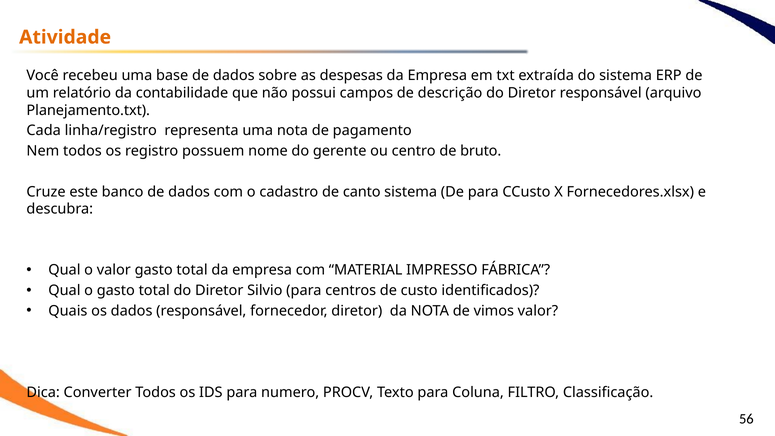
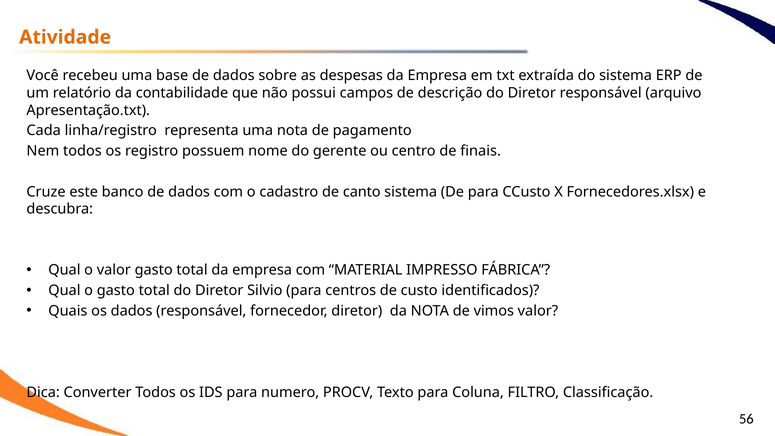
Planejamento.txt: Planejamento.txt -> Apresentação.txt
bruto: bruto -> finais
